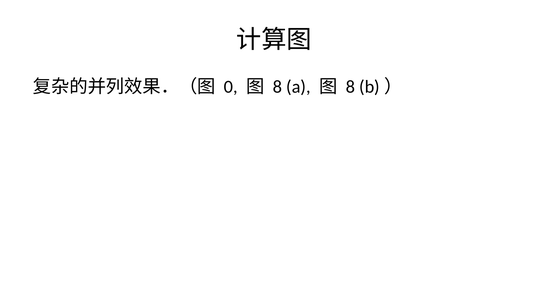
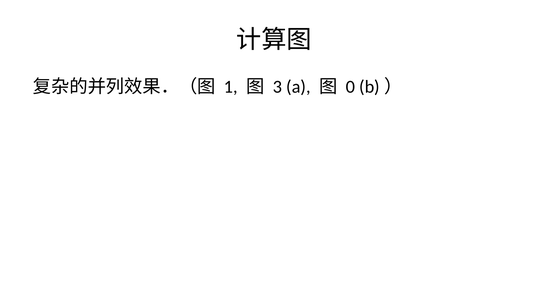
0: 0 -> 1
8 at (278, 87): 8 -> 3
8 at (350, 87): 8 -> 0
